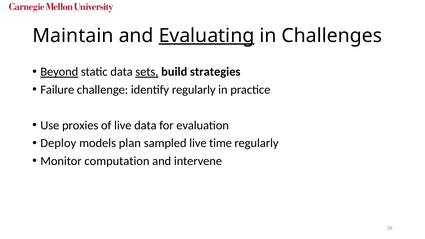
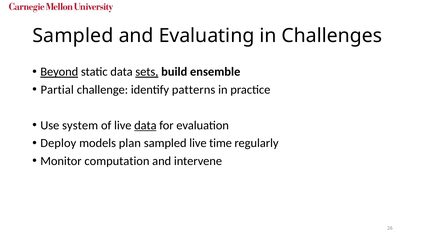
Maintain at (73, 36): Maintain -> Sampled
Evaluating underline: present -> none
strategies: strategies -> ensemble
Failure: Failure -> Partial
identify regularly: regularly -> patterns
proxies: proxies -> system
data at (145, 125) underline: none -> present
